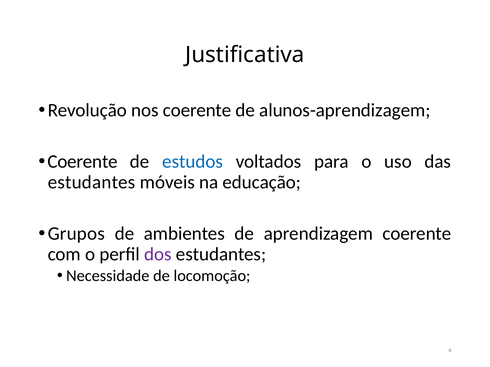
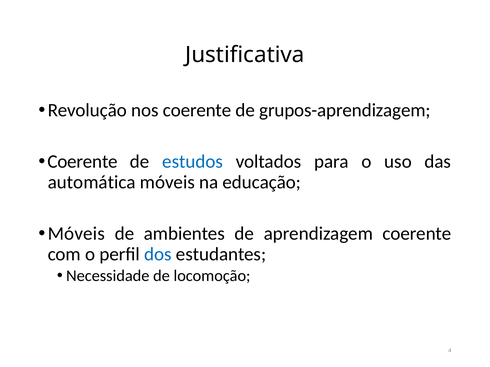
alunos-aprendizagem: alunos-aprendizagem -> grupos-aprendizagem
estudantes at (92, 182): estudantes -> automática
Grupos at (76, 234): Grupos -> Móveis
dos colour: purple -> blue
